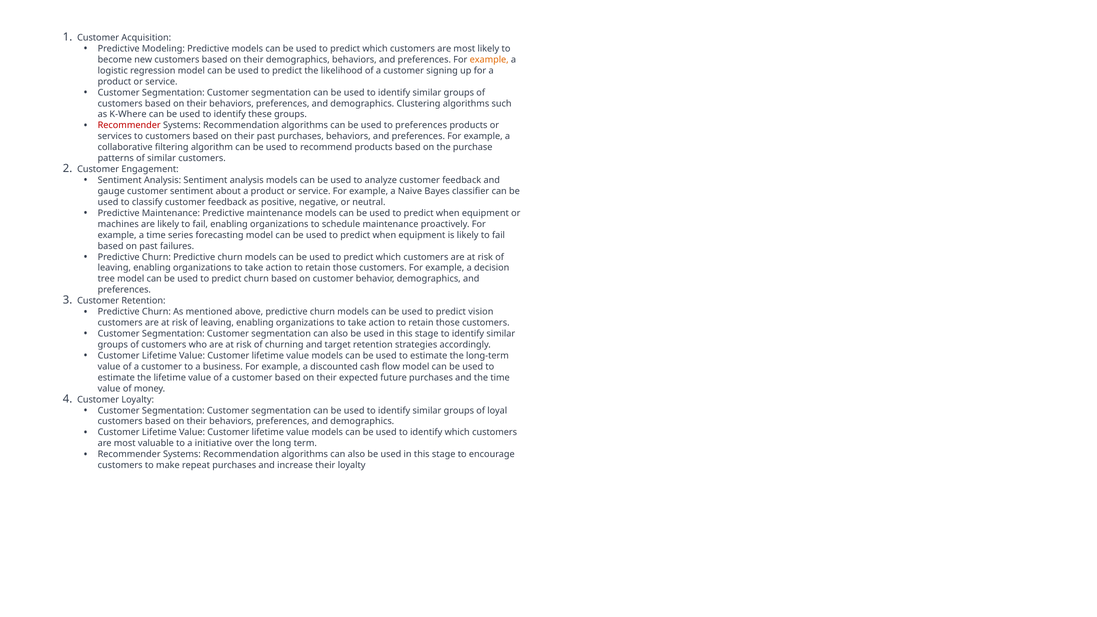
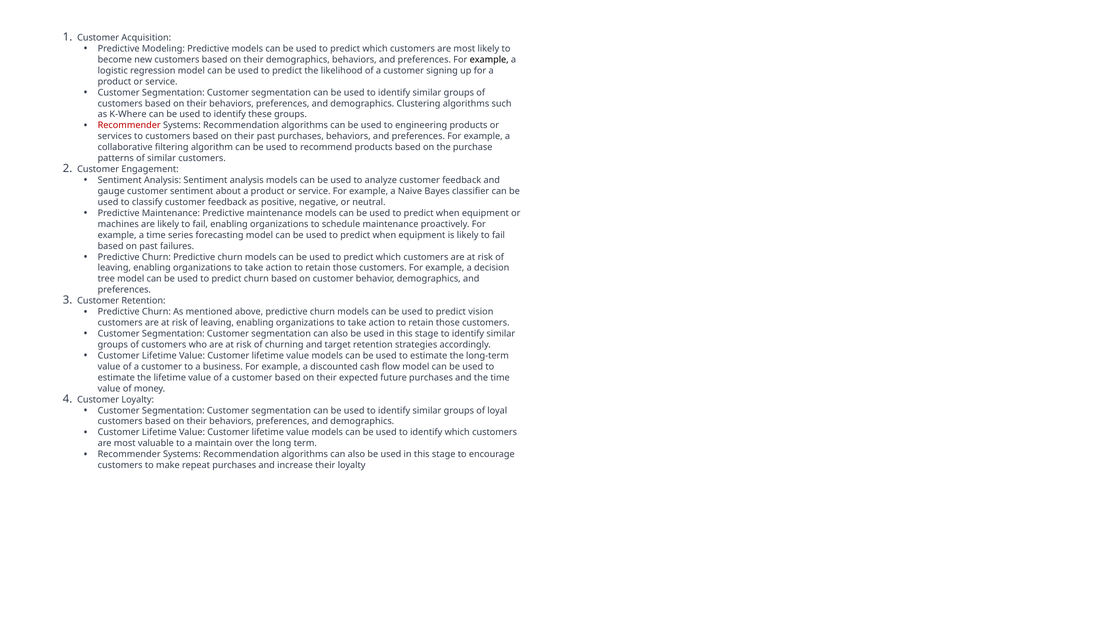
example at (489, 60) colour: orange -> black
to preferences: preferences -> engineering
initiative: initiative -> maintain
